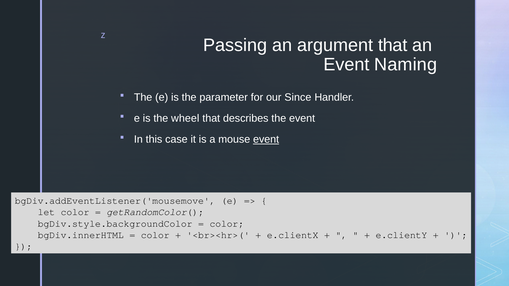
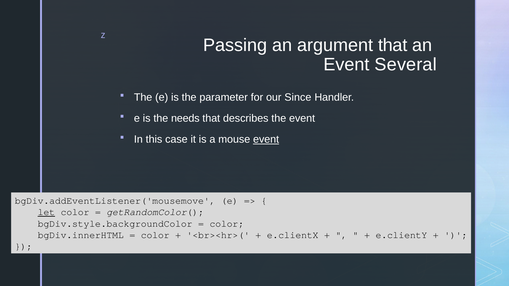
Naming: Naming -> Several
wheel: wheel -> needs
let underline: none -> present
